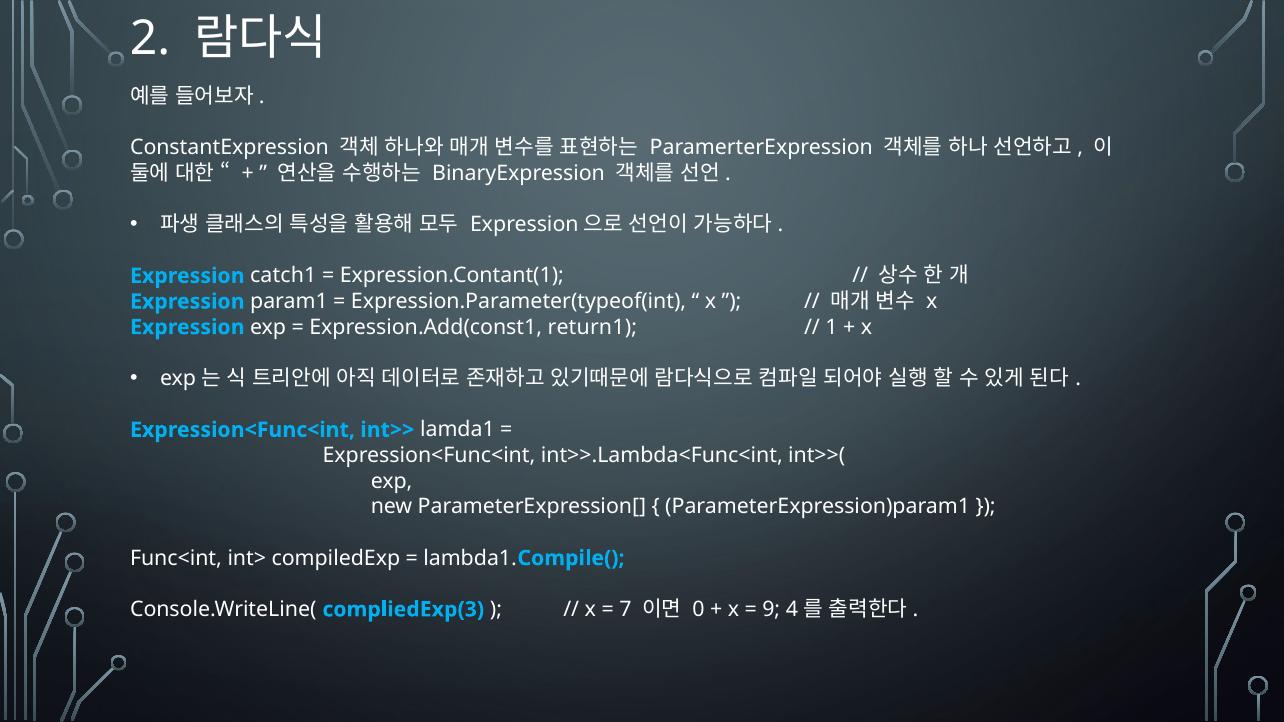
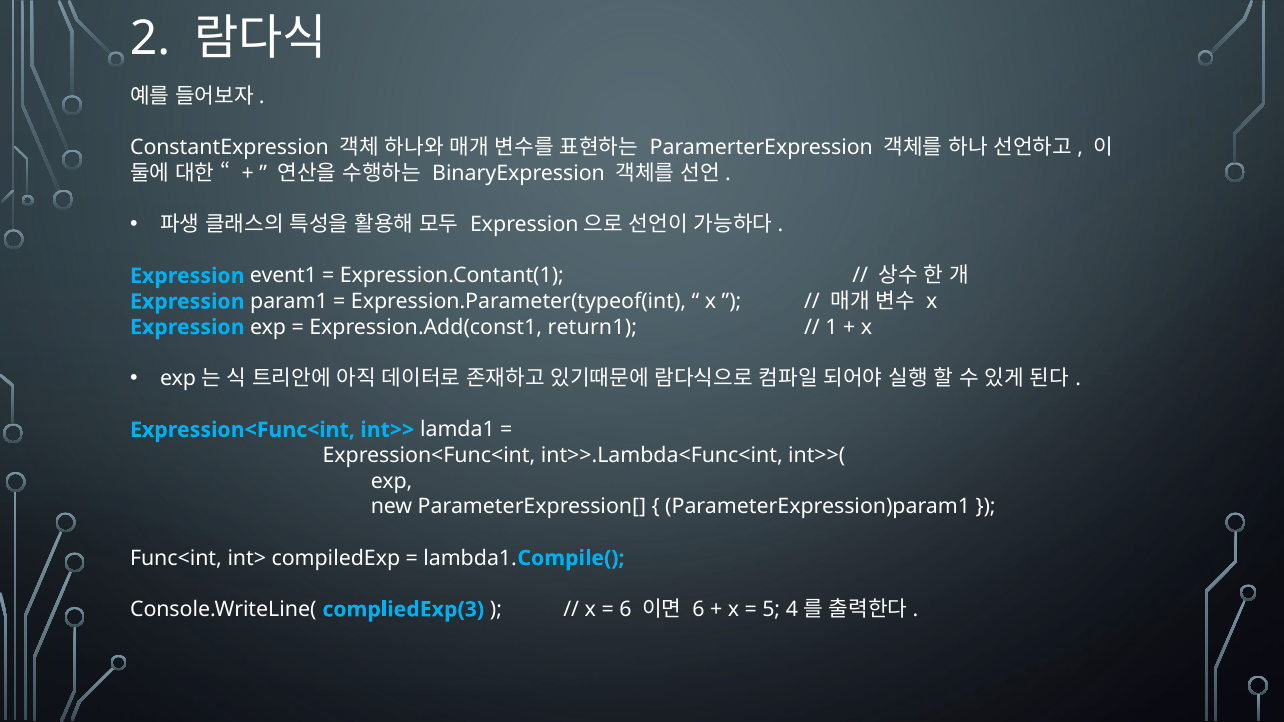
catch1: catch1 -> event1
7 at (625, 610): 7 -> 6
0 at (699, 610): 0 -> 6
9: 9 -> 5
